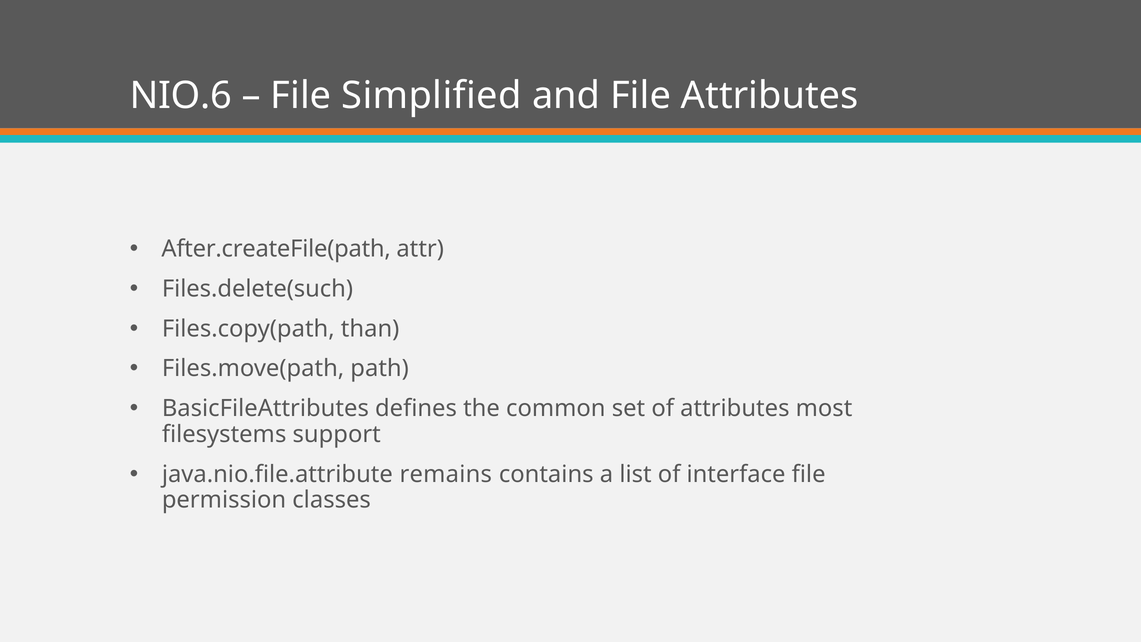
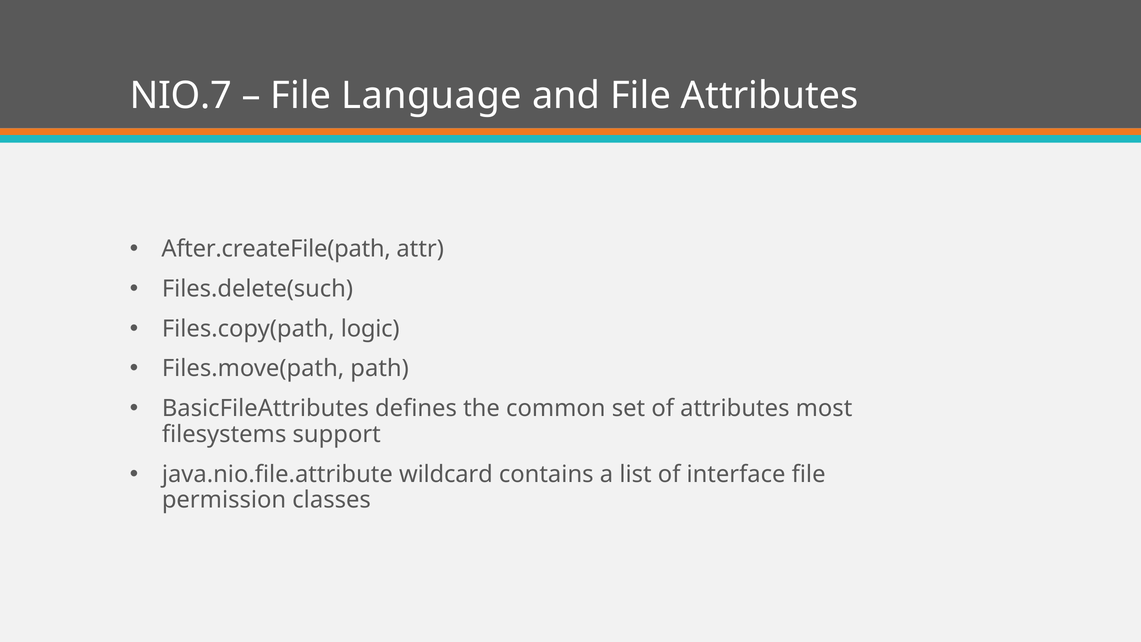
NIO.6: NIO.6 -> NIO.7
Simplified: Simplified -> Language
than: than -> logic
remains: remains -> wildcard
